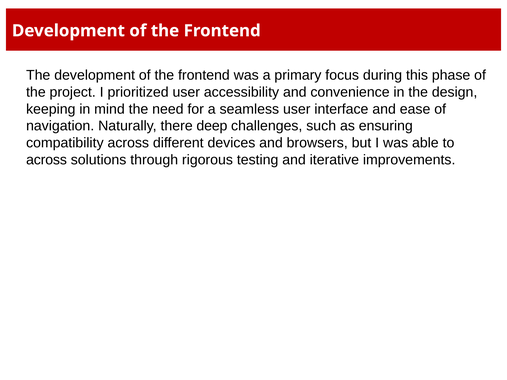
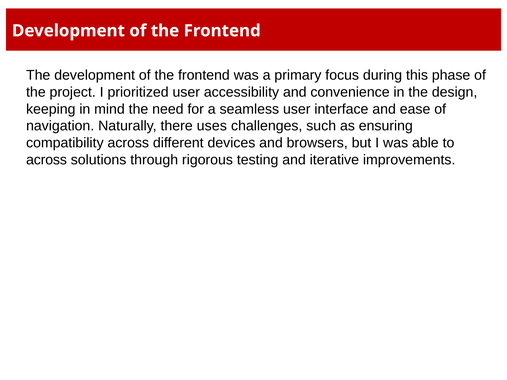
deep: deep -> uses
